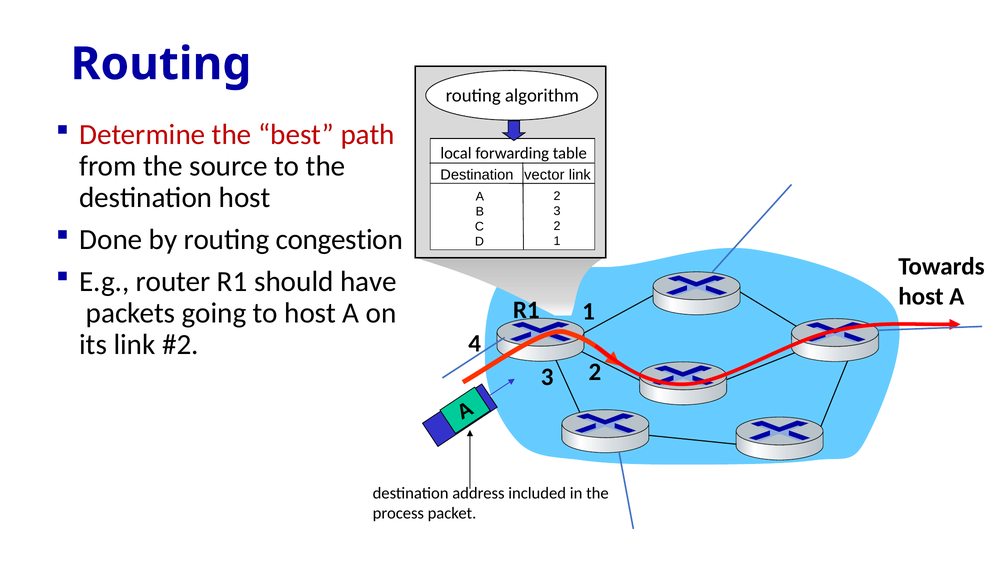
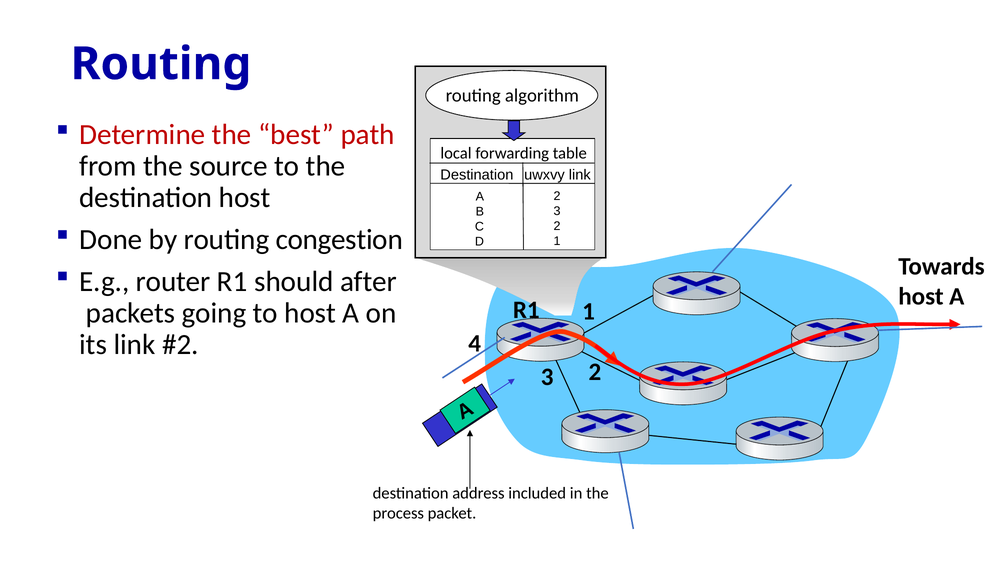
vector: vector -> uwxvy
have: have -> after
